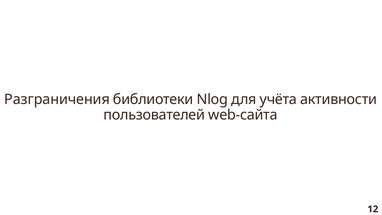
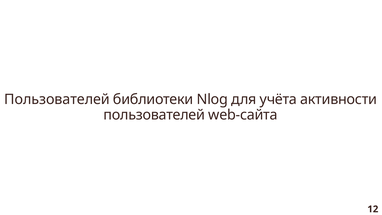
Разграничения at (57, 99): Разграничения -> Пользователей
